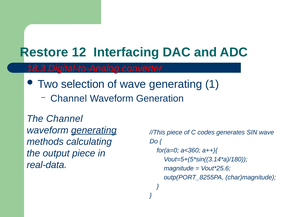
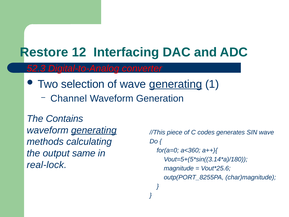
18.3: 18.3 -> 52.3
generating at (176, 84) underline: none -> present
The Channel: Channel -> Contains
output piece: piece -> same
real-data: real-data -> real-lock
